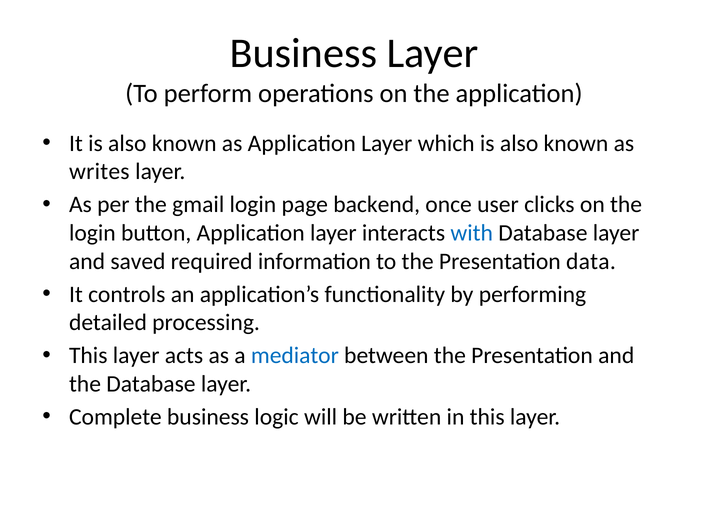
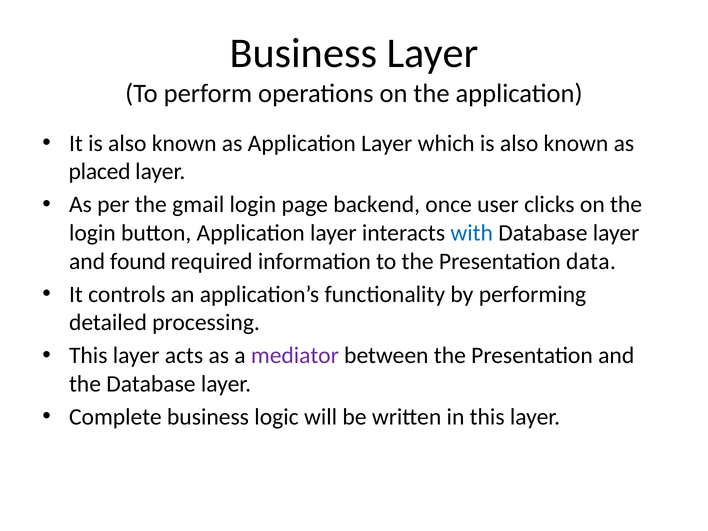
writes: writes -> placed
saved: saved -> found
mediator colour: blue -> purple
